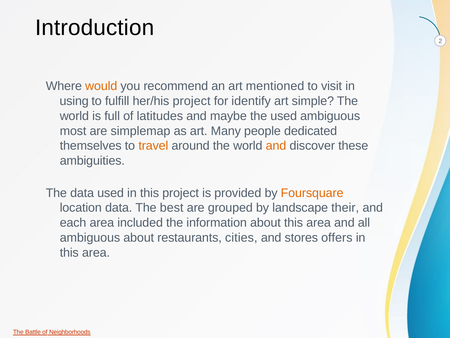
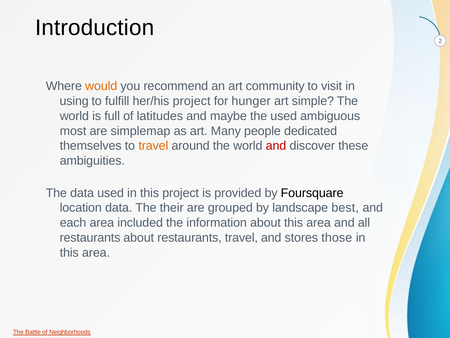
mentioned: mentioned -> community
identify: identify -> hunger
and at (276, 146) colour: orange -> red
Foursquare colour: orange -> black
best: best -> their
their: their -> best
ambiguous at (90, 238): ambiguous -> restaurants
restaurants cities: cities -> travel
offers: offers -> those
